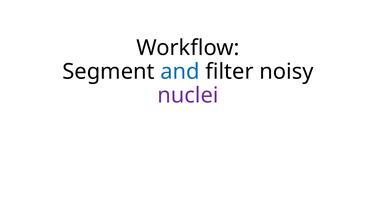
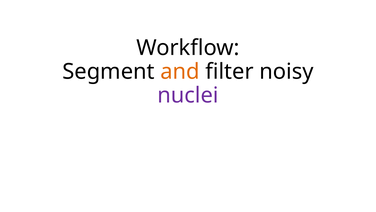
and colour: blue -> orange
